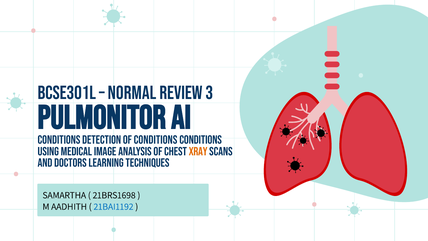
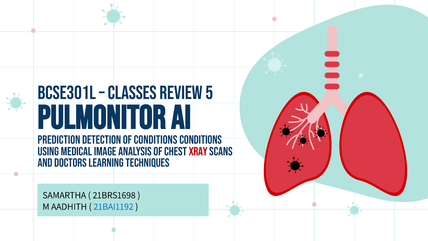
NORMAL: NORMAL -> CLASSES
3: 3 -> 5
CONDITIONS at (59, 140): CONDITIONS -> PREDICTION
XRAY colour: orange -> red
